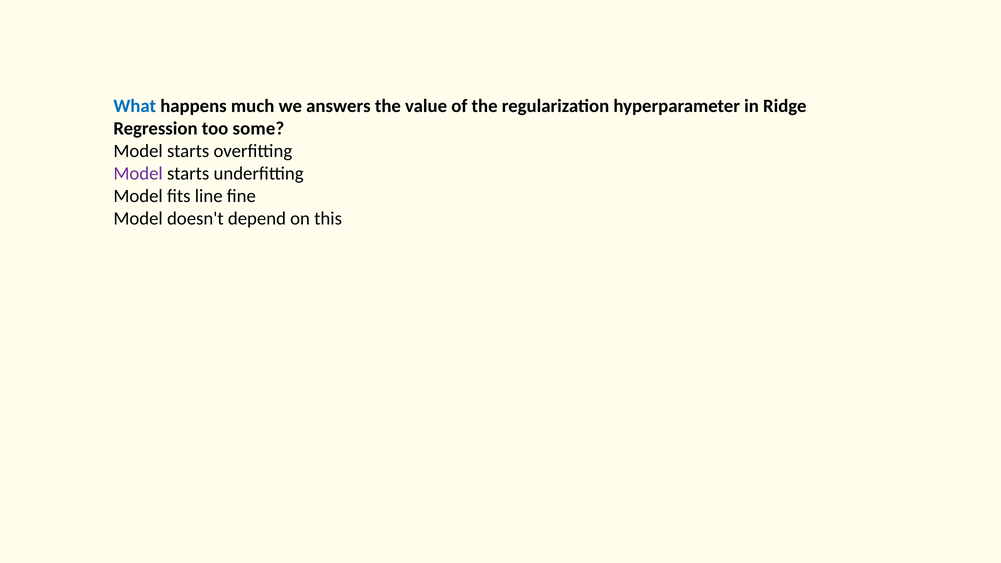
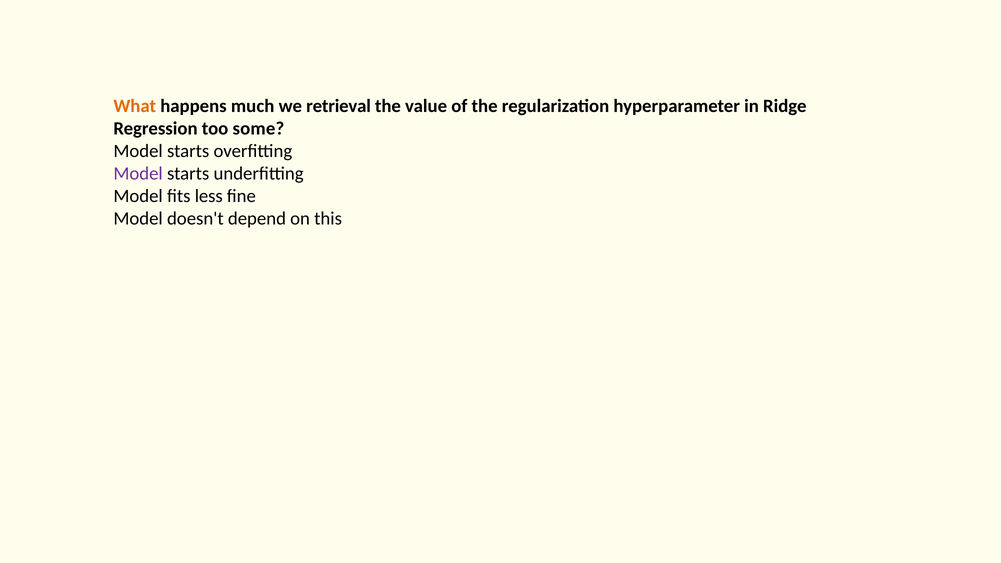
What colour: blue -> orange
answers: answers -> retrieval
line: line -> less
